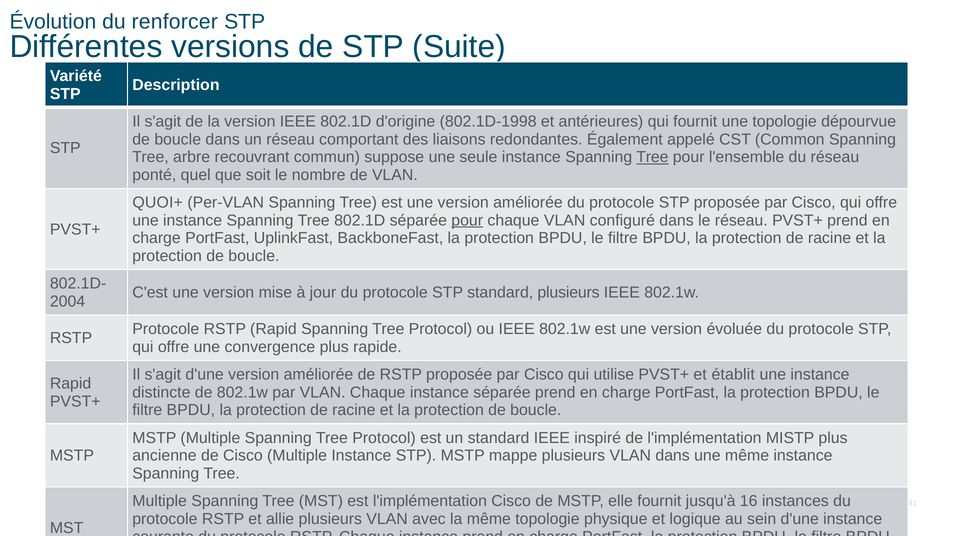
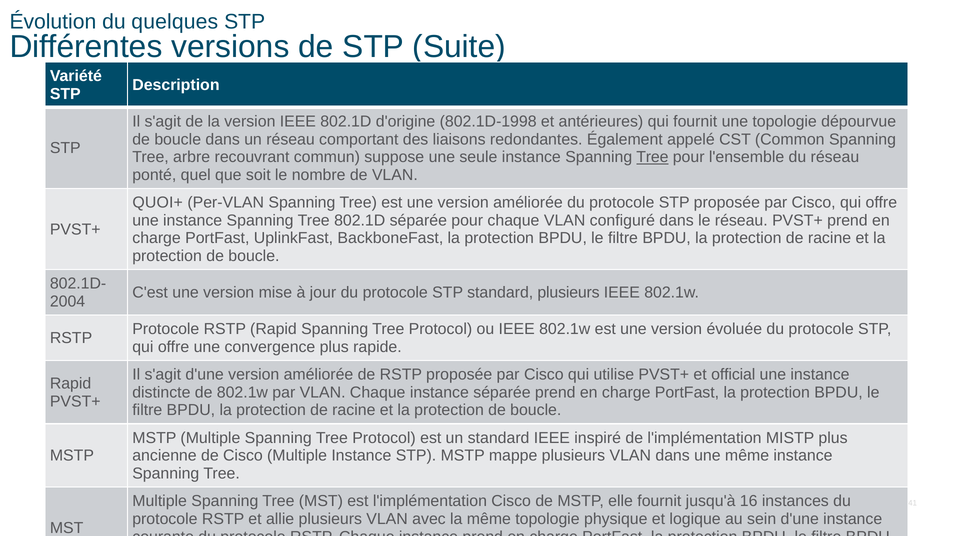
renforcer: renforcer -> quelques
pour at (467, 220) underline: present -> none
établit: établit -> official
